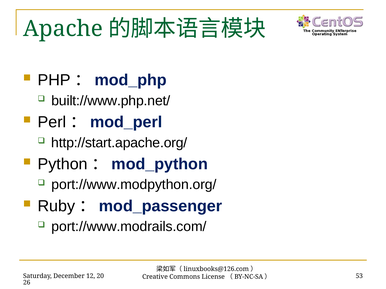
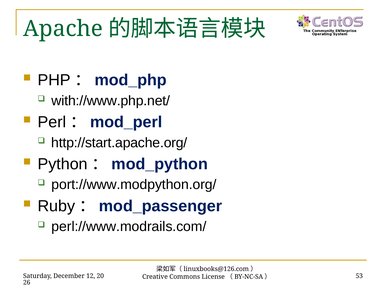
built://www.php.net/: built://www.php.net/ -> with://www.php.net/
port://www.modrails.com/: port://www.modrails.com/ -> perl://www.modrails.com/
